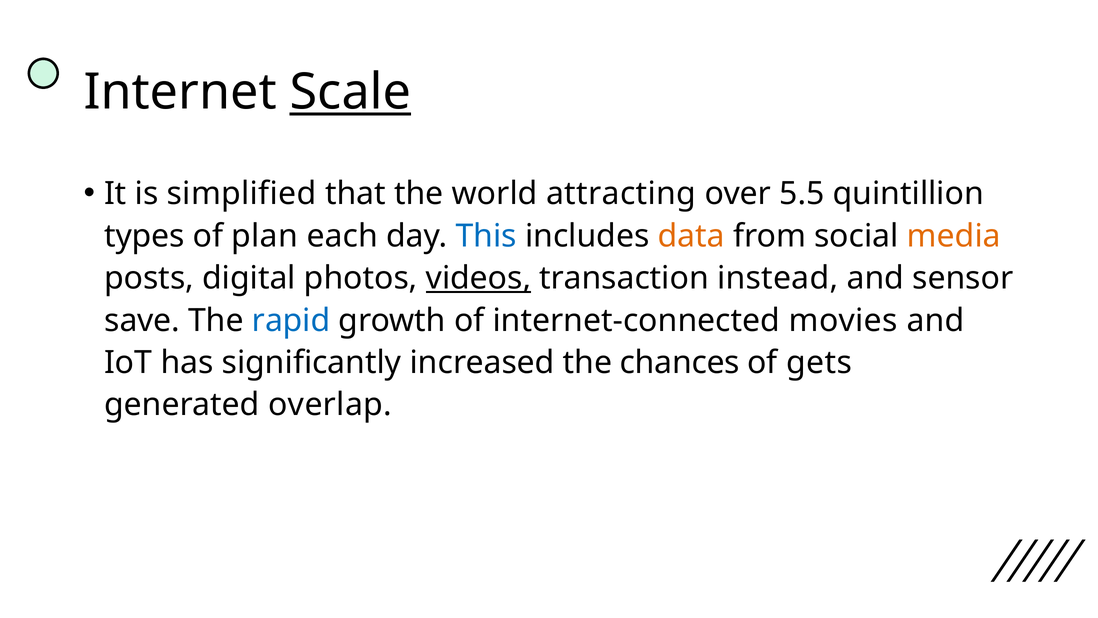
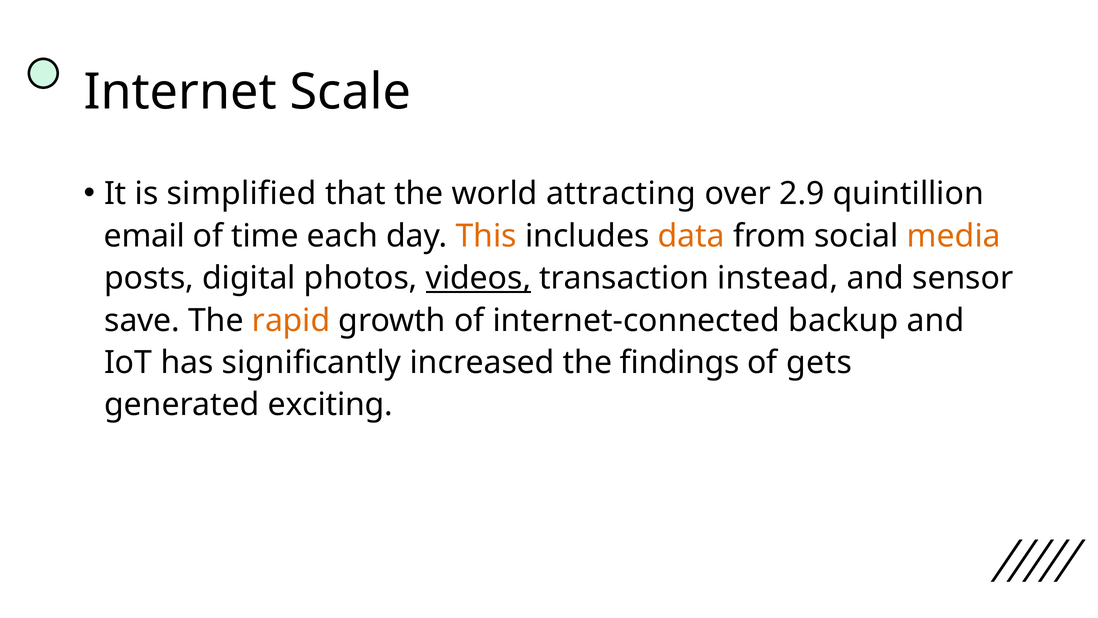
Scale underline: present -> none
5.5: 5.5 -> 2.9
types: types -> email
plan: plan -> time
This colour: blue -> orange
rapid colour: blue -> orange
movies: movies -> backup
chances: chances -> findings
overlap: overlap -> exciting
